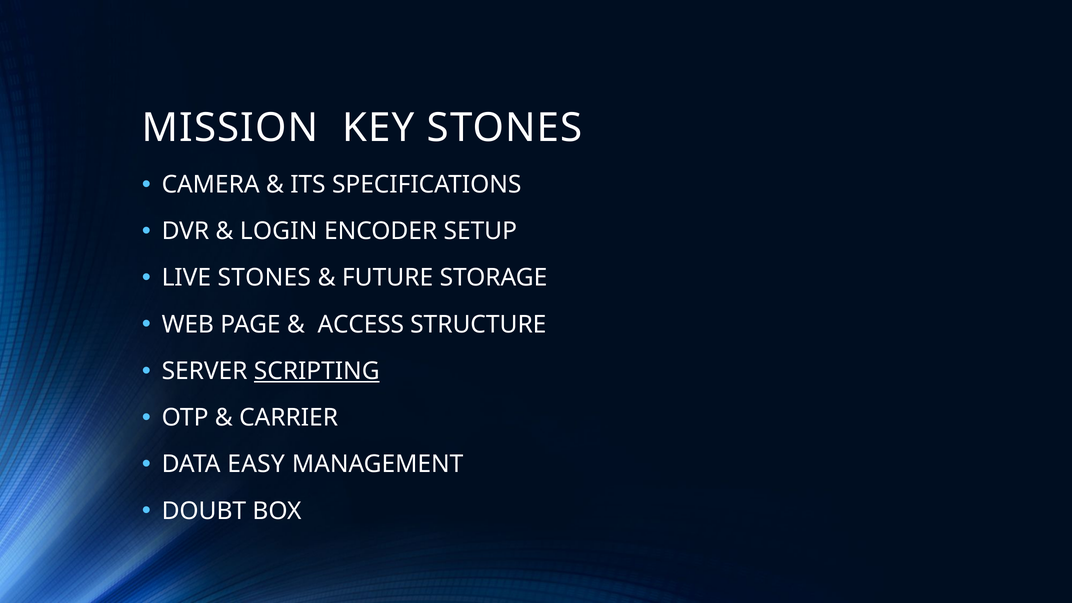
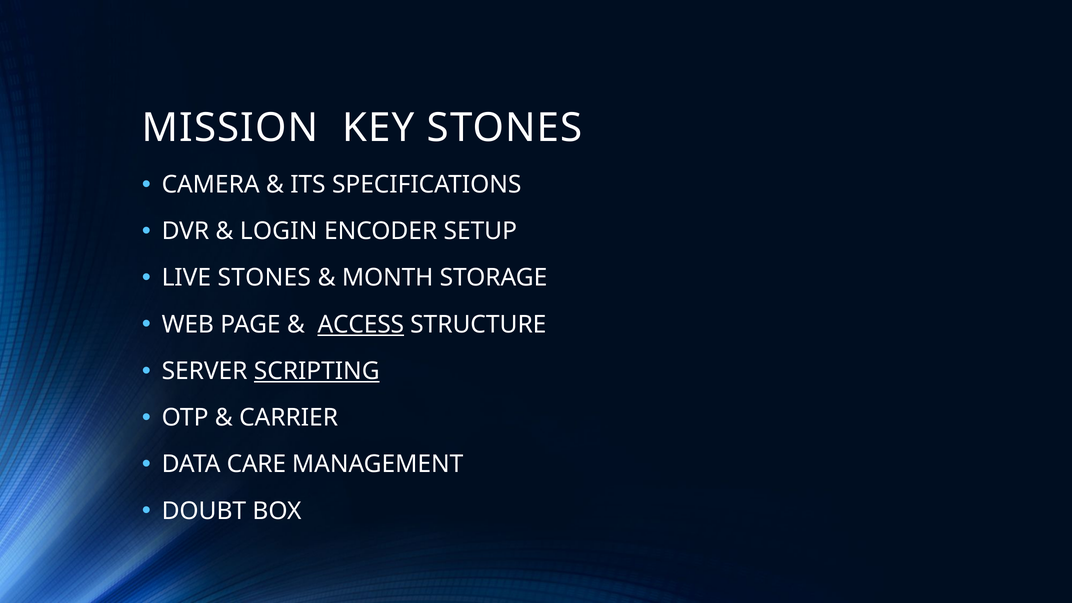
FUTURE: FUTURE -> MONTH
ACCESS underline: none -> present
EASY: EASY -> CARE
